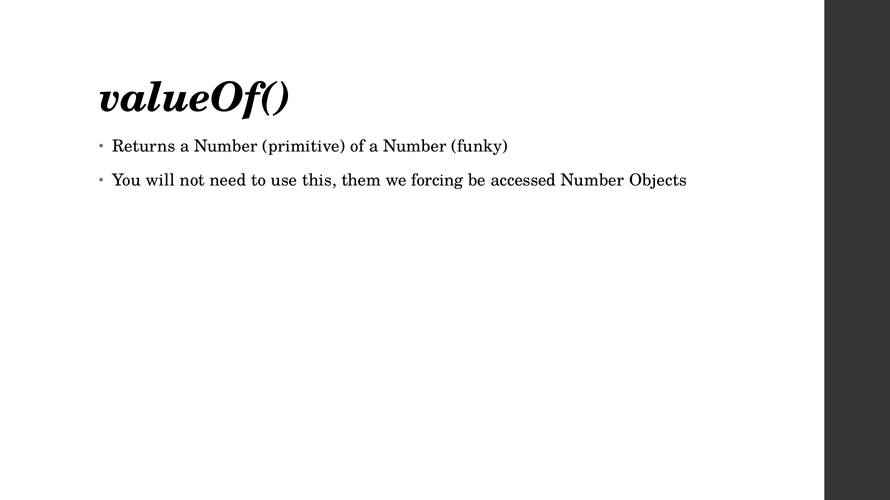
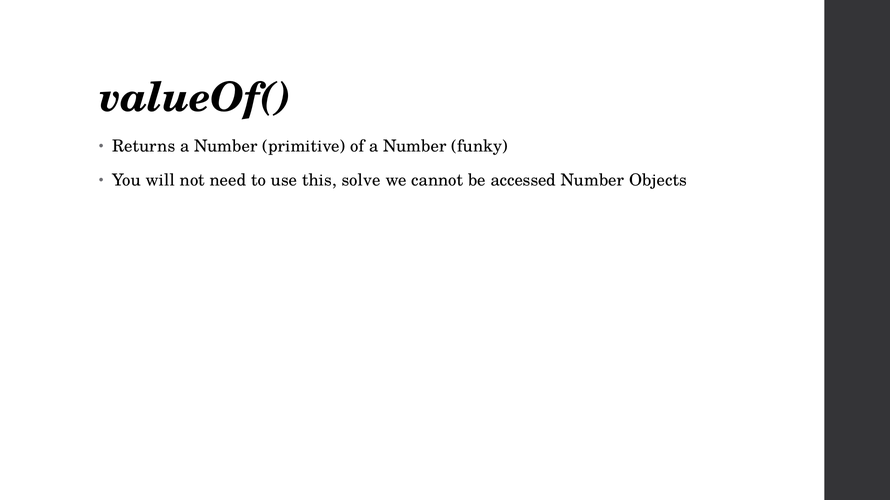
them: them -> solve
forcing: forcing -> cannot
